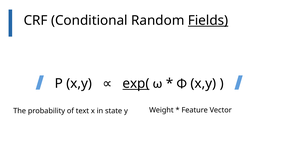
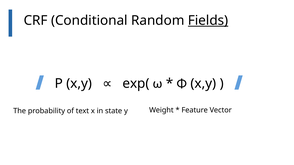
exp( underline: present -> none
